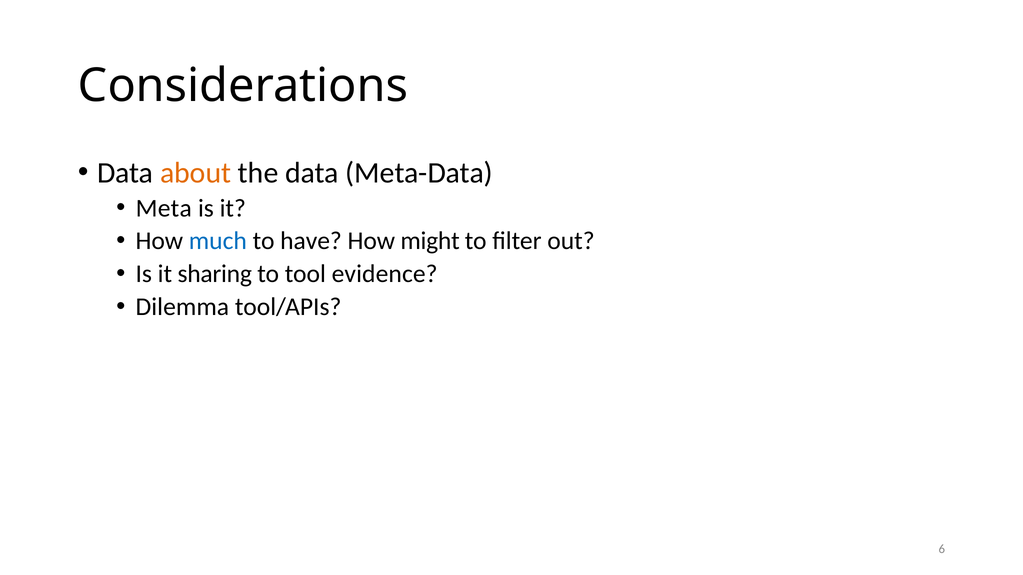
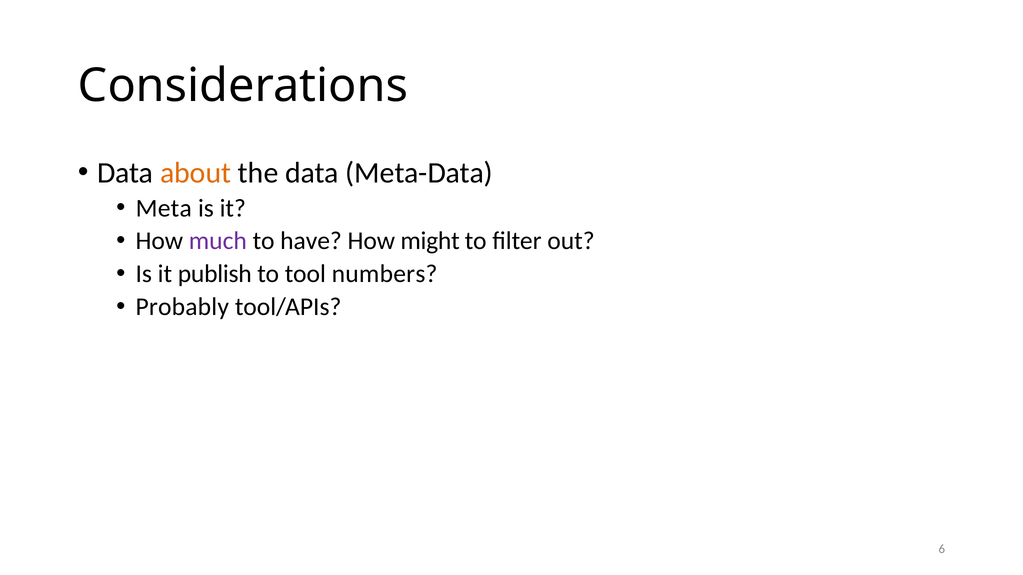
much colour: blue -> purple
sharing: sharing -> publish
evidence: evidence -> numbers
Dilemma: Dilemma -> Probably
